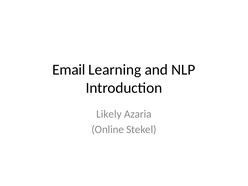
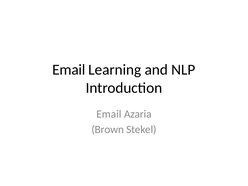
Likely at (109, 114): Likely -> Email
Online: Online -> Brown
